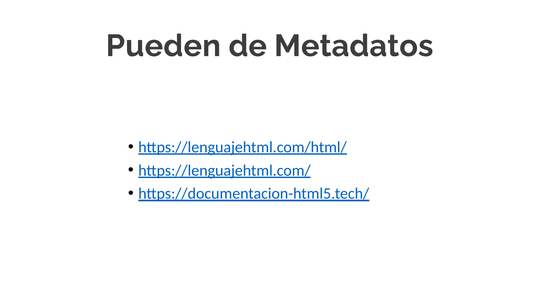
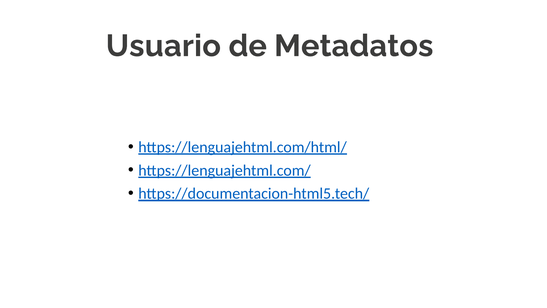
Pueden: Pueden -> Usuario
